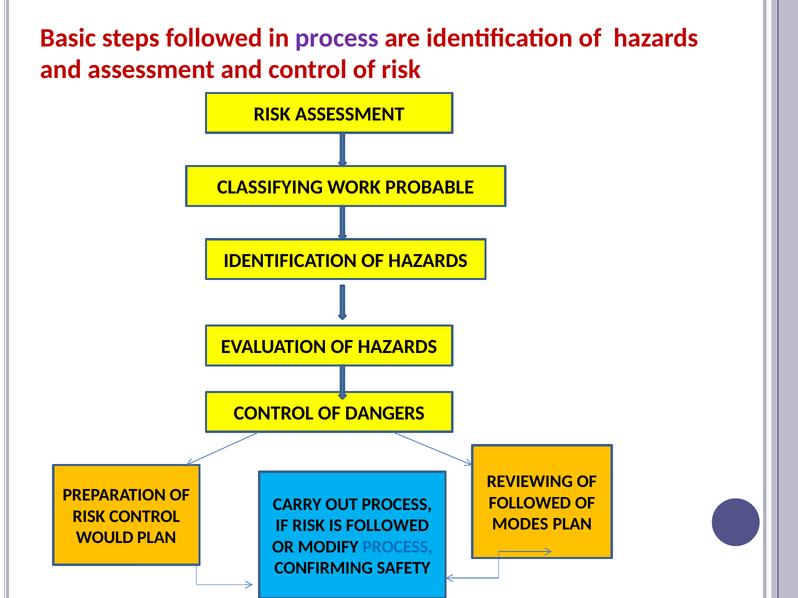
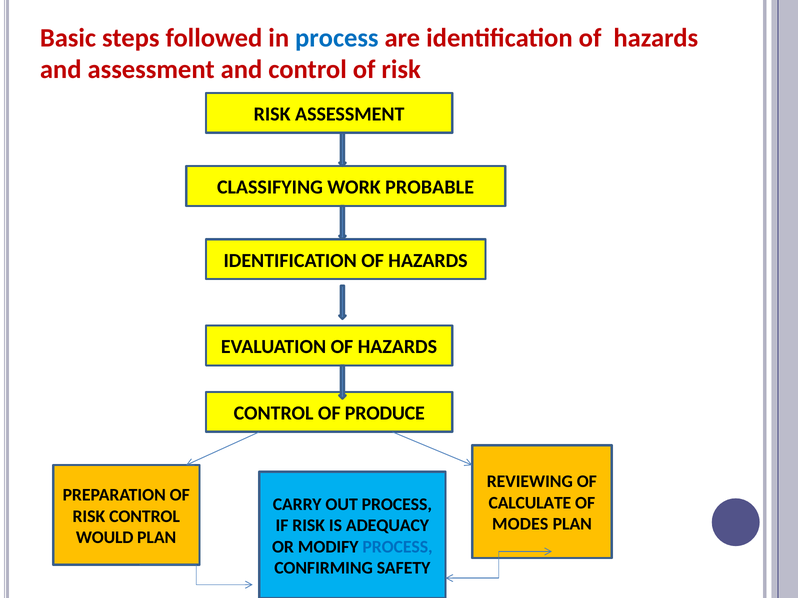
process at (337, 38) colour: purple -> blue
DANGERS: DANGERS -> PRODUCE
FOLLOWED at (530, 503): FOLLOWED -> CALCULATE
IS FOLLOWED: FOLLOWED -> ADEQUACY
